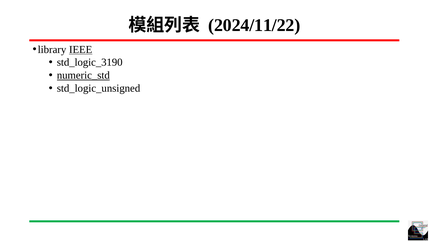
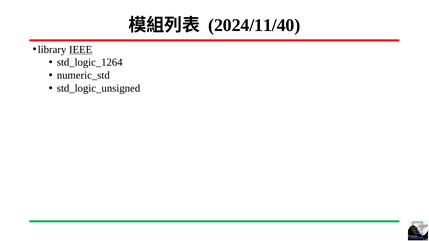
2024/11/22: 2024/11/22 -> 2024/11/40
std_logic_3190: std_logic_3190 -> std_logic_1264
numeric_std underline: present -> none
